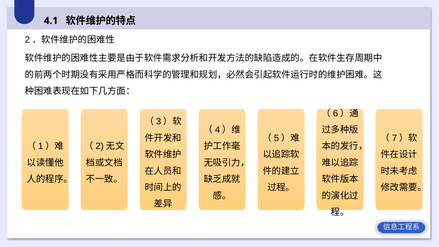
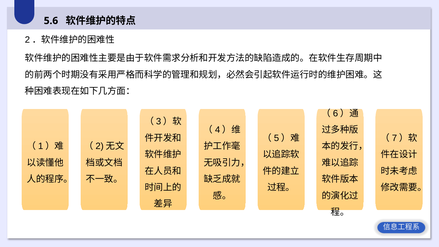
4.1: 4.1 -> 5.6
